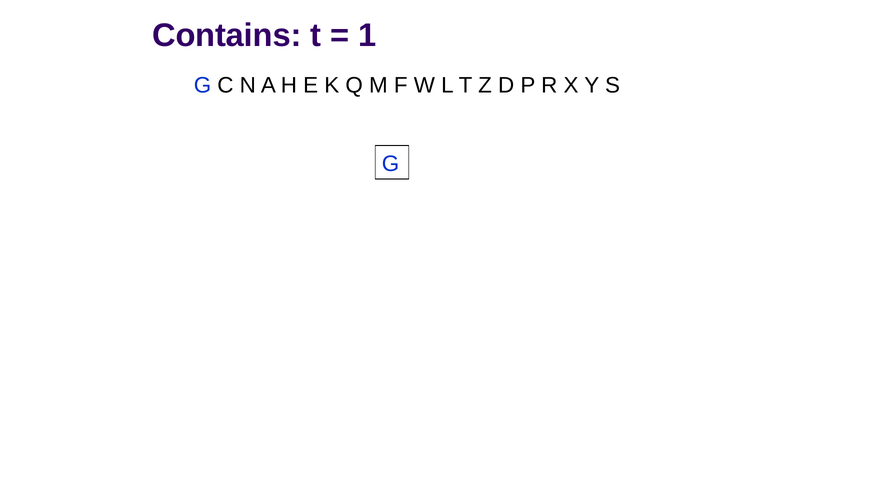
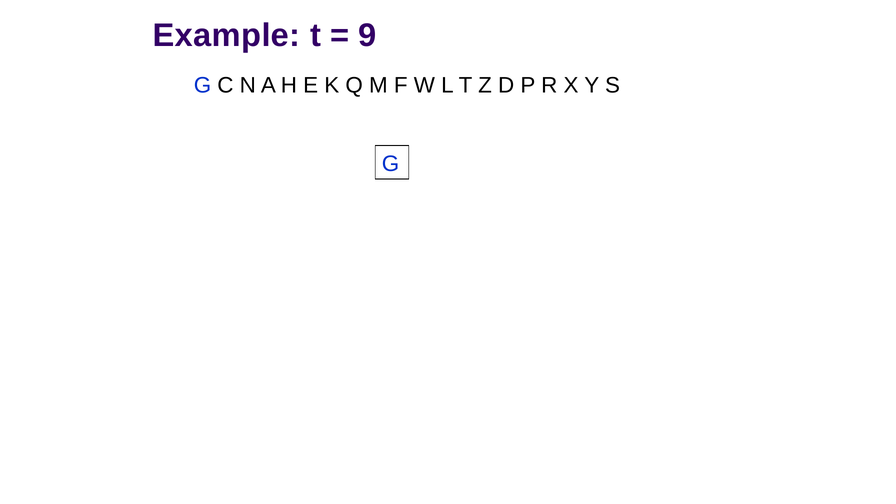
Contains: Contains -> Example
1: 1 -> 9
